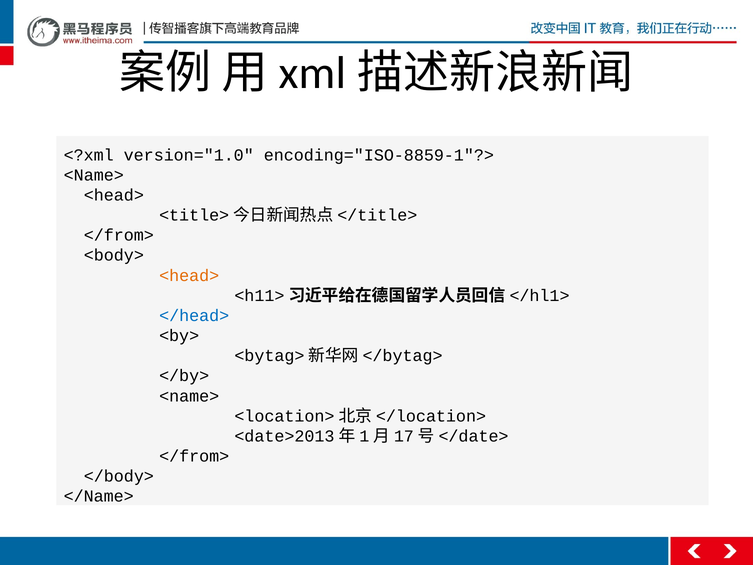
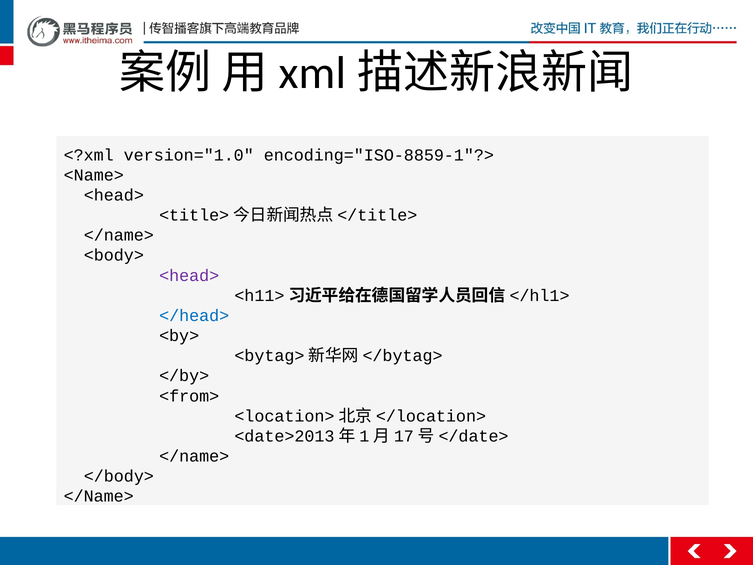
</from> at (119, 235): </from> -> </name>
<head> at (189, 275) colour: orange -> purple
<name> at (189, 396): <name> -> <from>
</from> at (194, 456): </from> -> </name>
